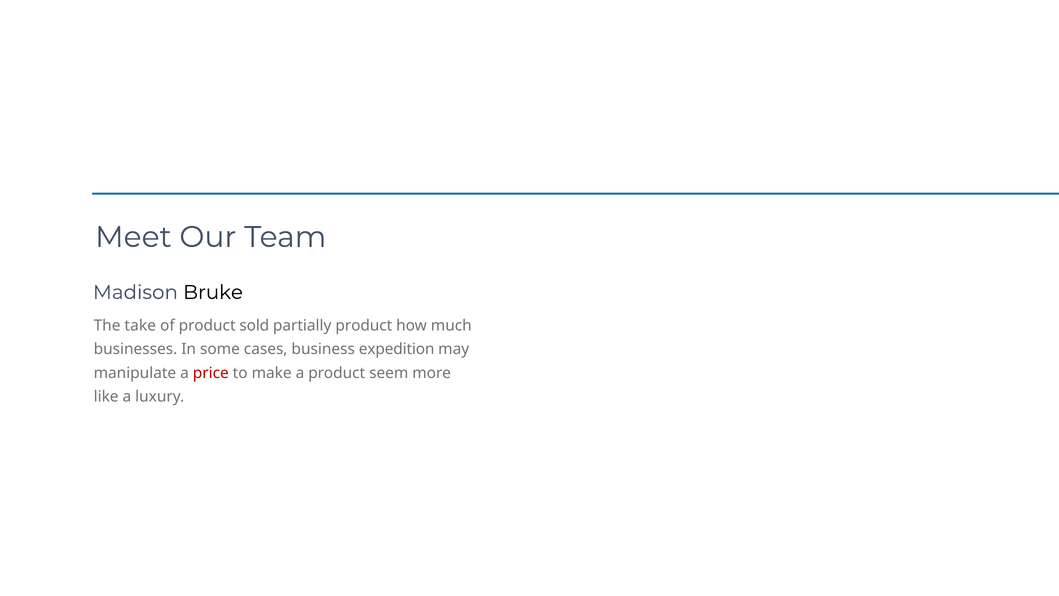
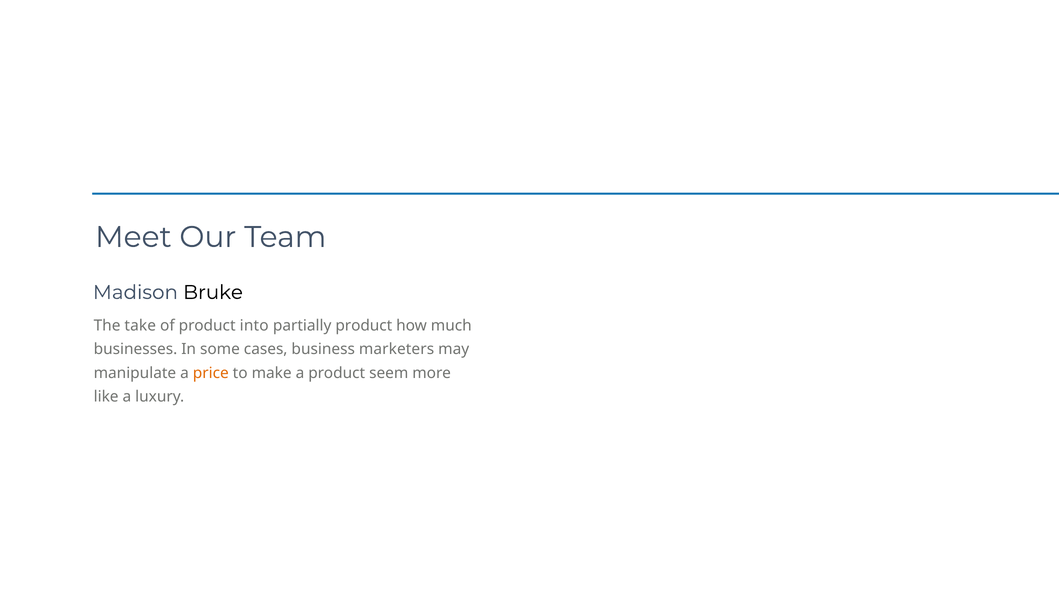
sold: sold -> into
expedition: expedition -> marketers
price colour: red -> orange
